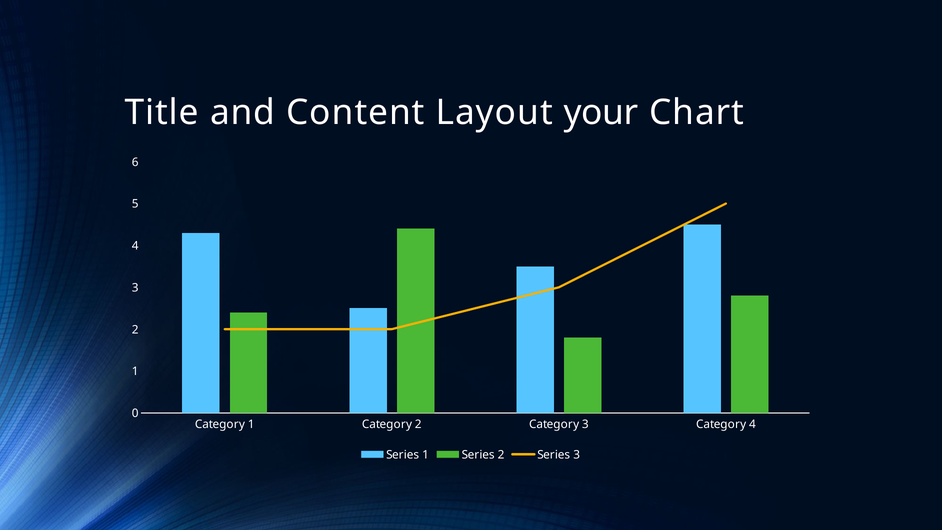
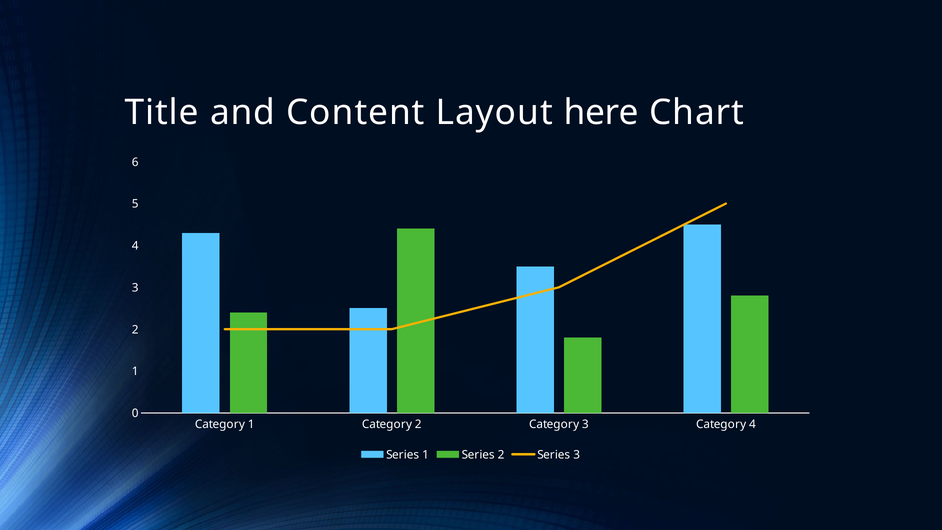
your: your -> here
